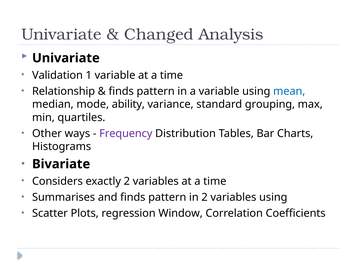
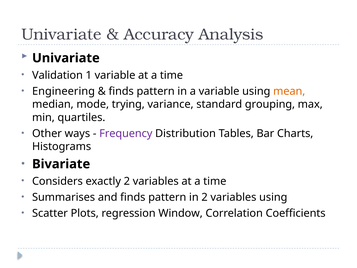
Changed: Changed -> Accuracy
Relationship: Relationship -> Engineering
mean colour: blue -> orange
ability: ability -> trying
